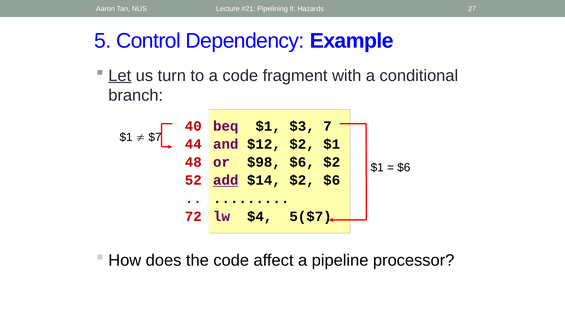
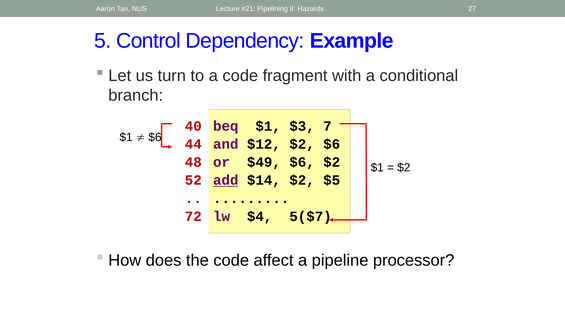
Let underline: present -> none
$7 at (155, 137): $7 -> $6
$2 $1: $1 -> $6
$98: $98 -> $49
$6 at (404, 167): $6 -> $2
$2 $6: $6 -> $5
